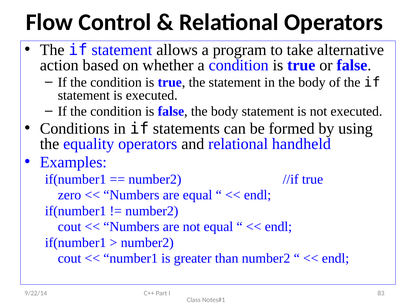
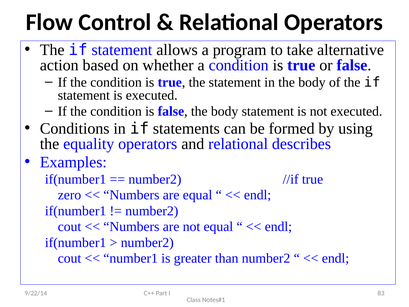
handheld: handheld -> describes
